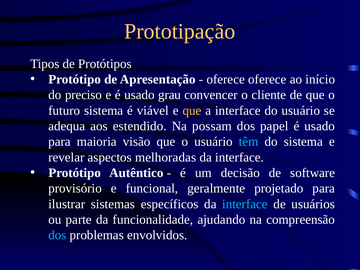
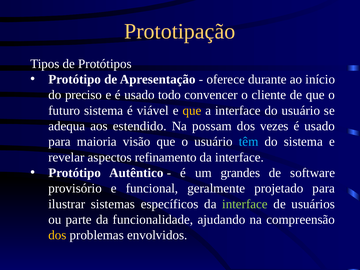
oferece oferece: oferece -> durante
grau: grau -> todo
papel: papel -> vezes
melhoradas: melhoradas -> refinamento
decisão: decisão -> grandes
interface at (245, 204) colour: light blue -> light green
dos at (57, 235) colour: light blue -> yellow
